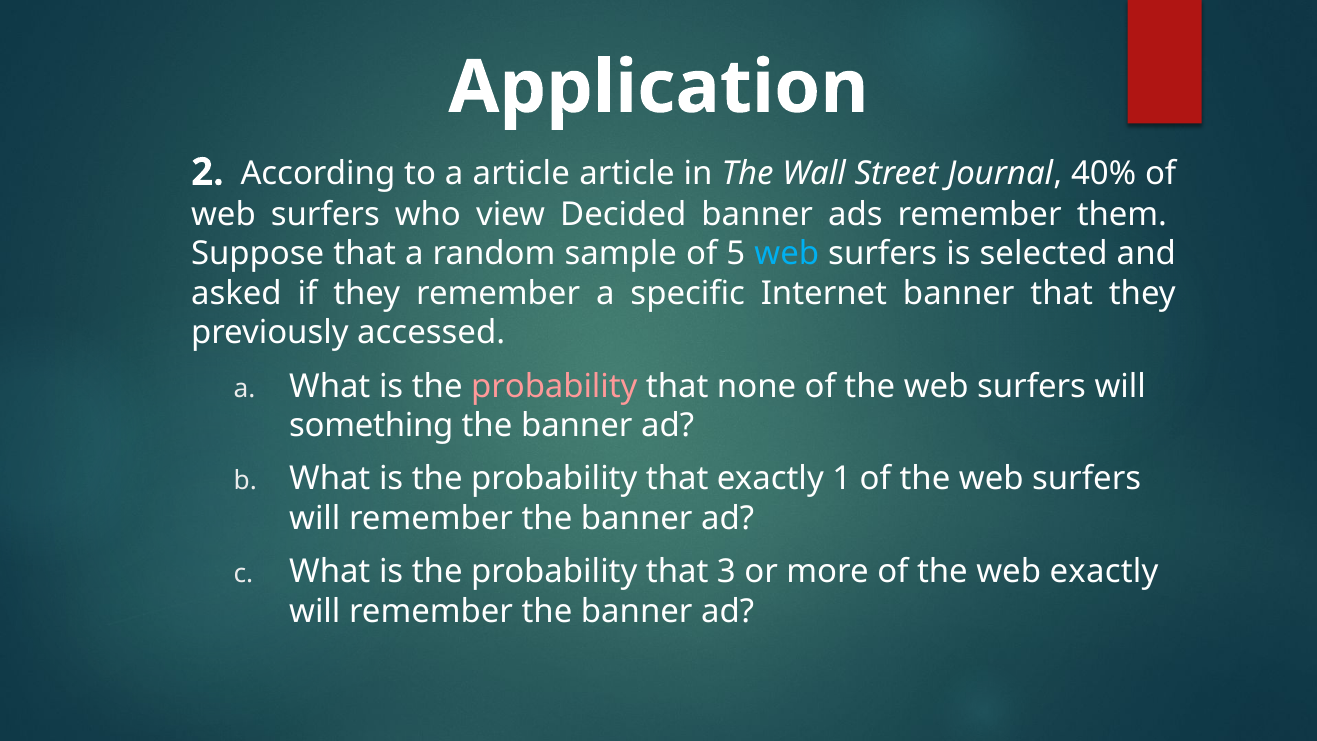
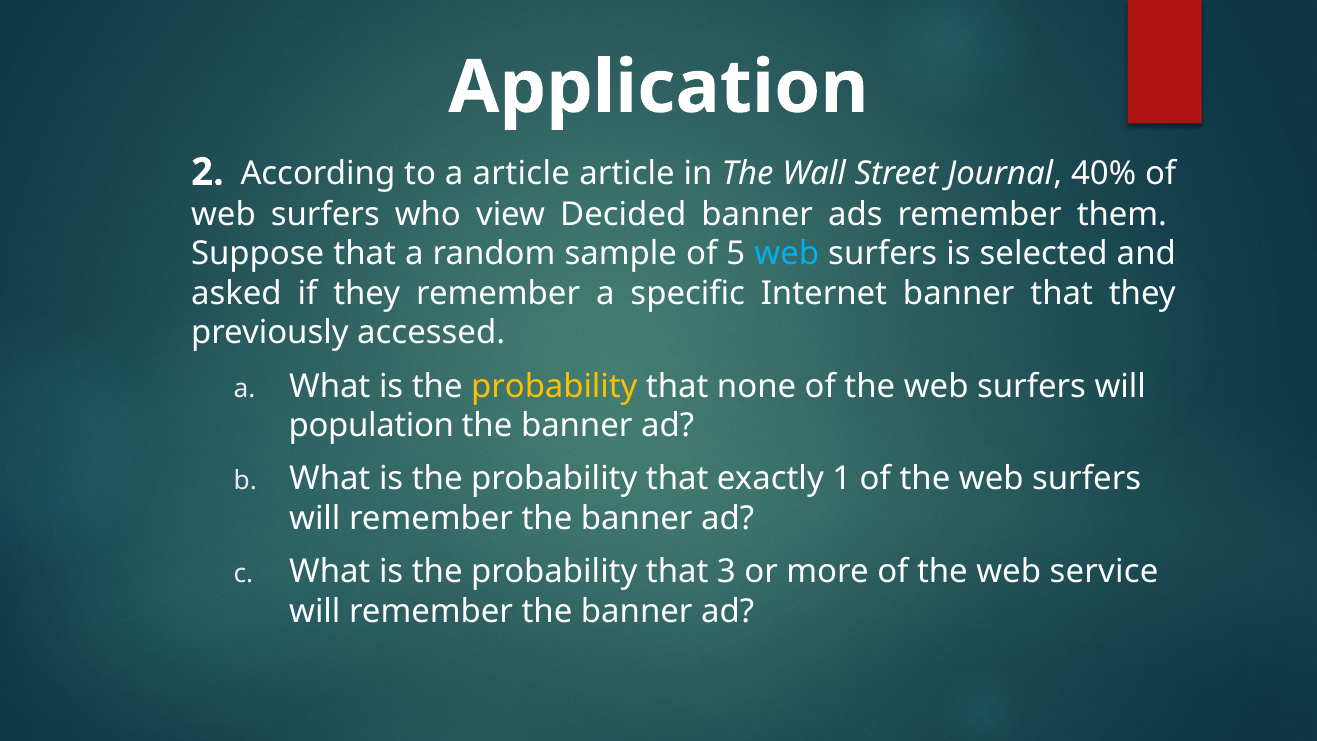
probability at (554, 386) colour: pink -> yellow
something: something -> population
web exactly: exactly -> service
